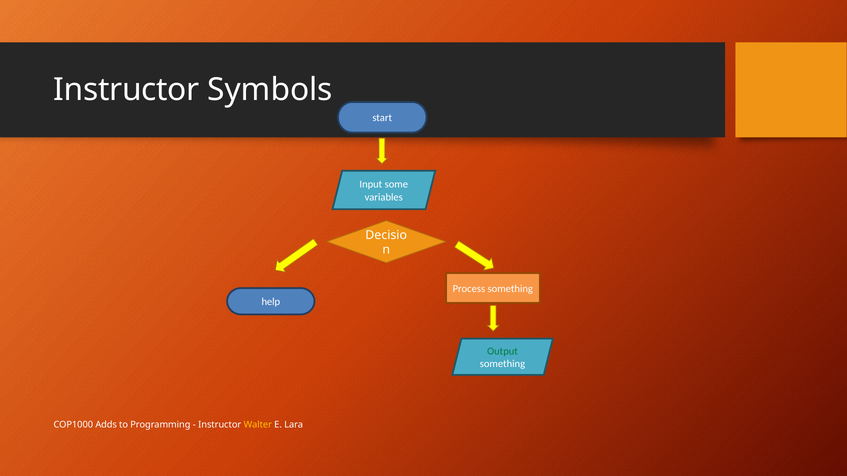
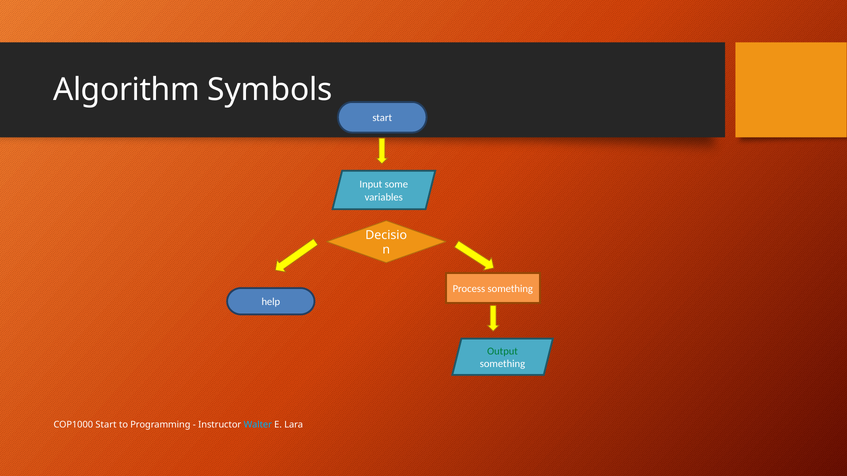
Instructor at (126, 90): Instructor -> Algorithm
COP1000 Adds: Adds -> Start
Walter colour: yellow -> light blue
